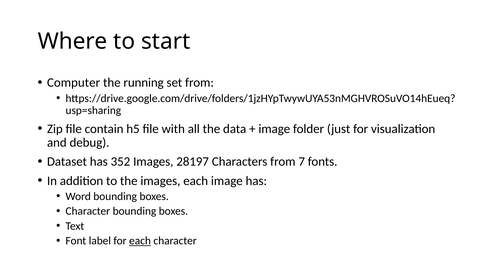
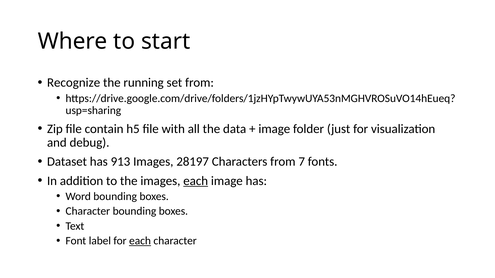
Computer: Computer -> Recognize
352: 352 -> 913
each at (196, 181) underline: none -> present
